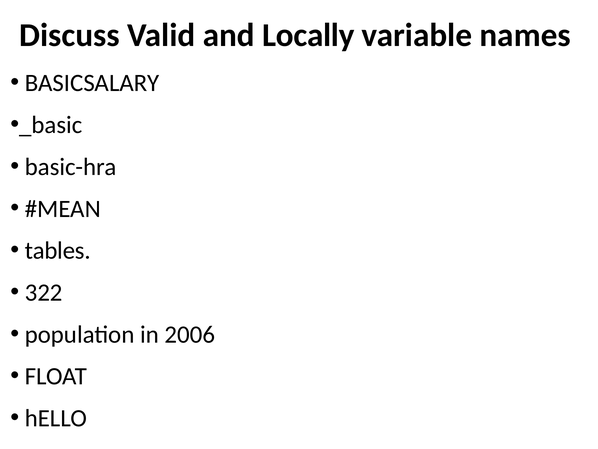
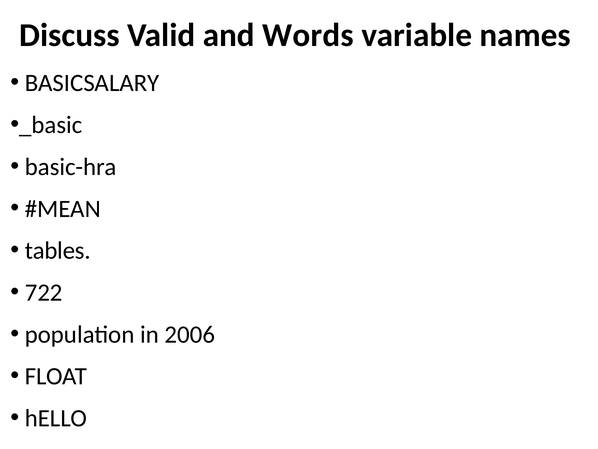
Locally: Locally -> Words
322: 322 -> 722
